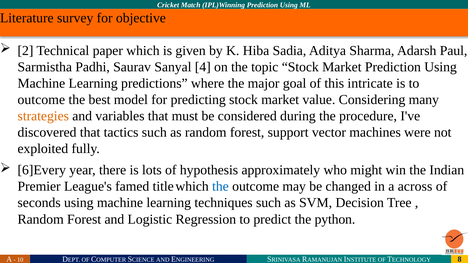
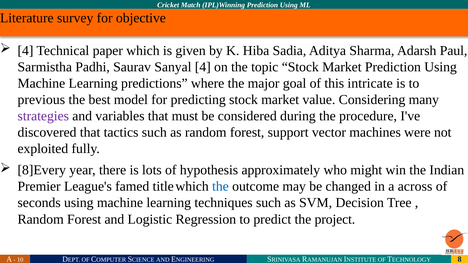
2 at (25, 51): 2 -> 4
outcome at (41, 100): outcome -> previous
strategies colour: orange -> purple
6]Every: 6]Every -> 8]Every
python: python -> project
